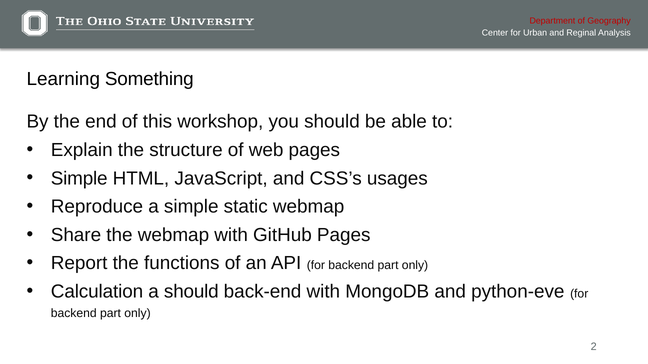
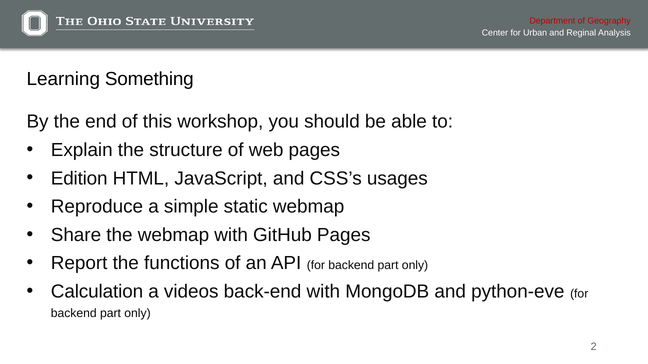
Simple at (79, 179): Simple -> Edition
a should: should -> videos
